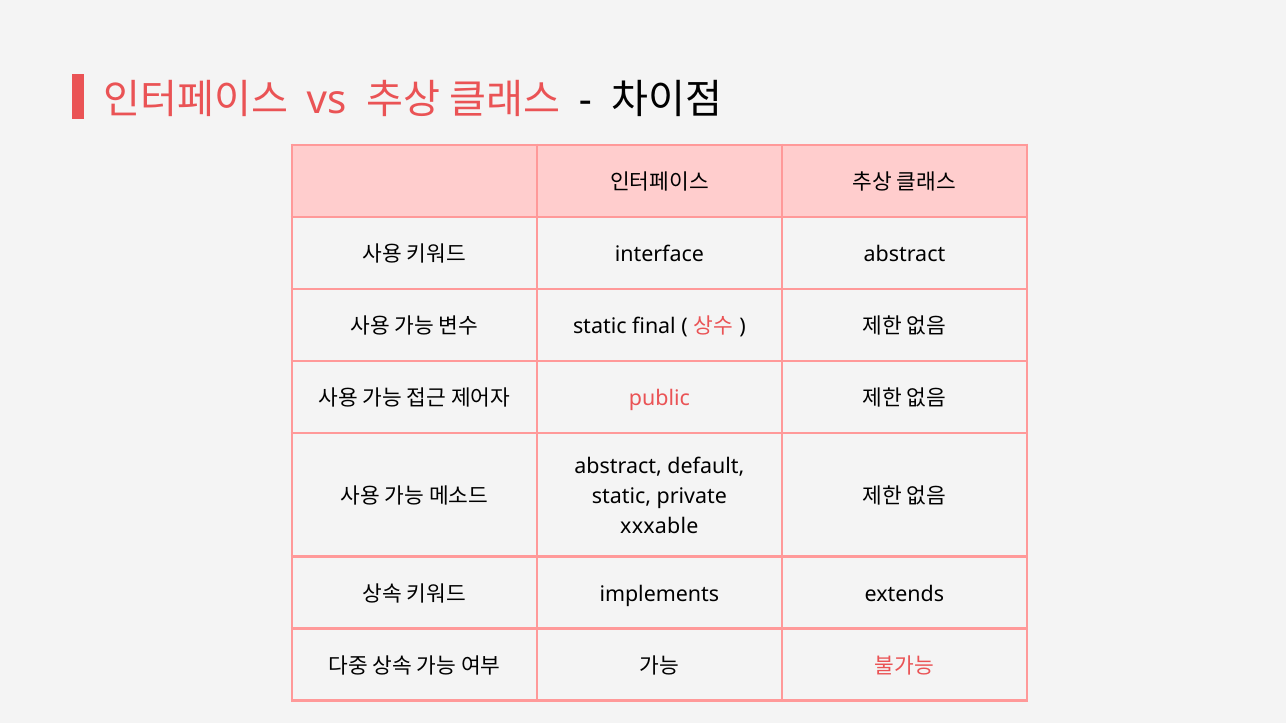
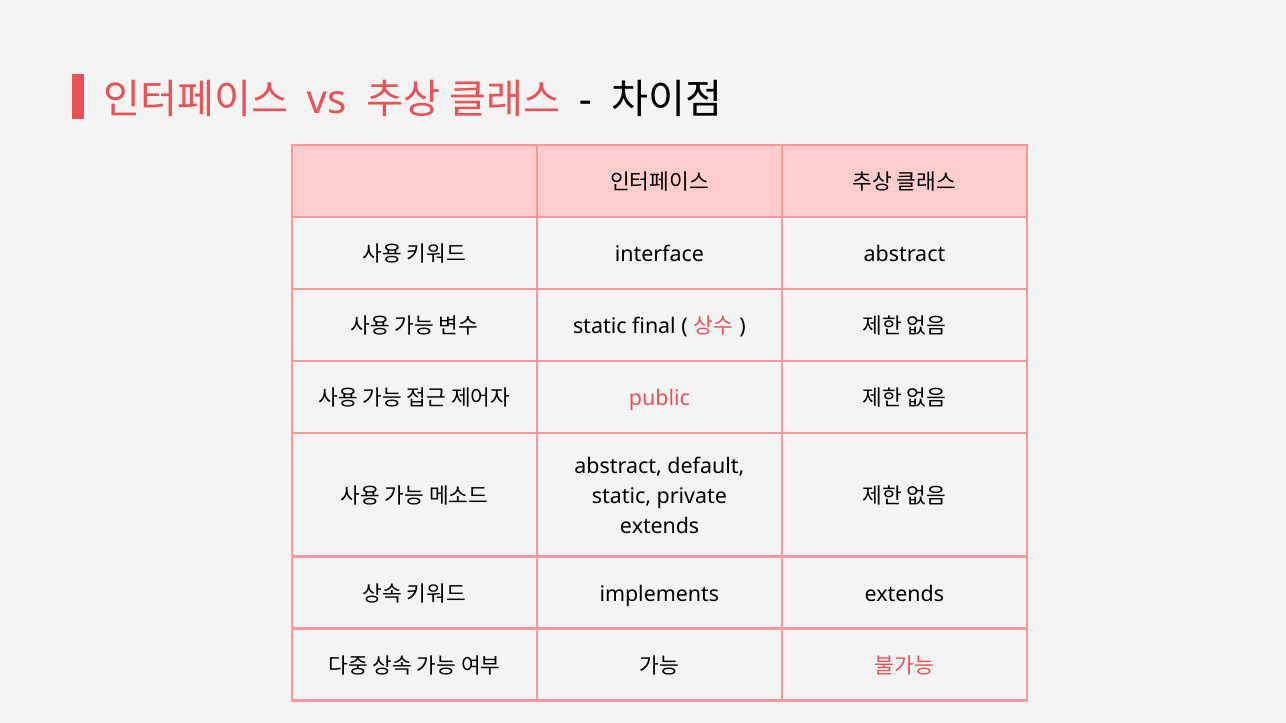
xxxable at (659, 526): xxxable -> extends
